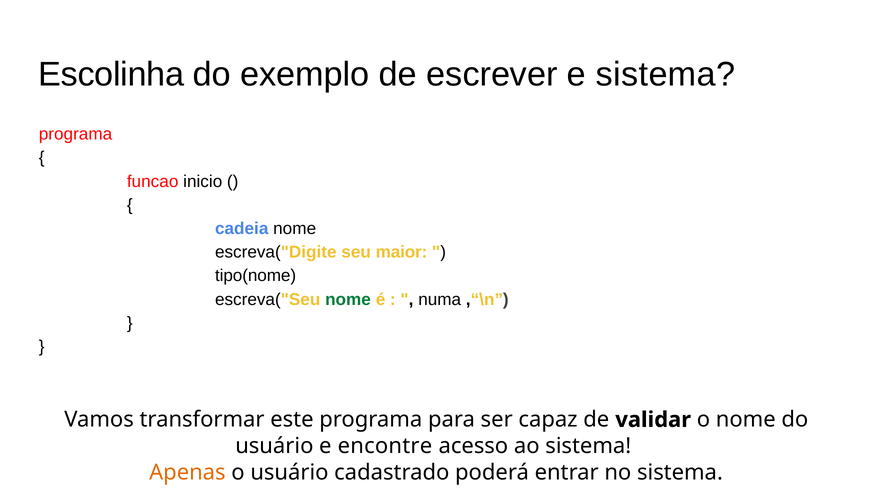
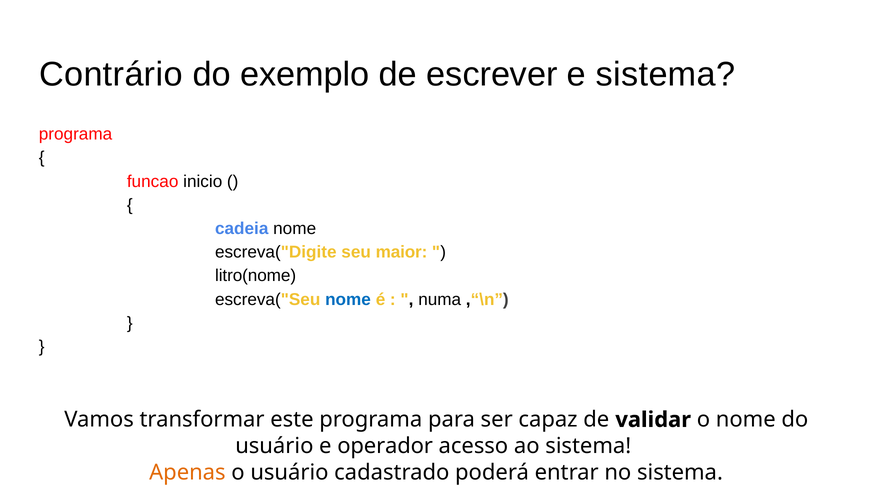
Escolinha: Escolinha -> Contrário
tipo(nome: tipo(nome -> litro(nome
nome at (348, 300) colour: green -> blue
encontre: encontre -> operador
